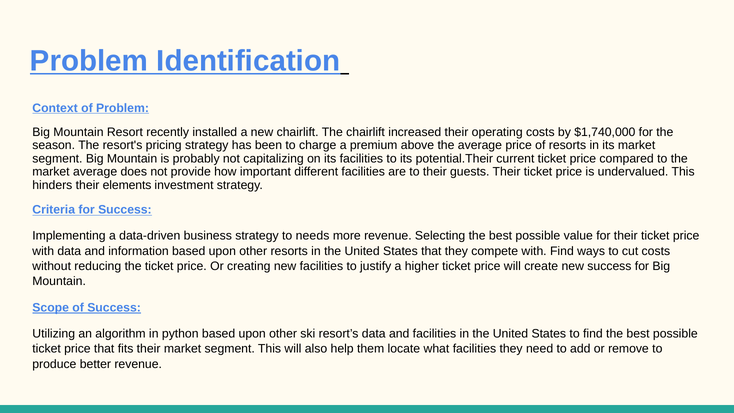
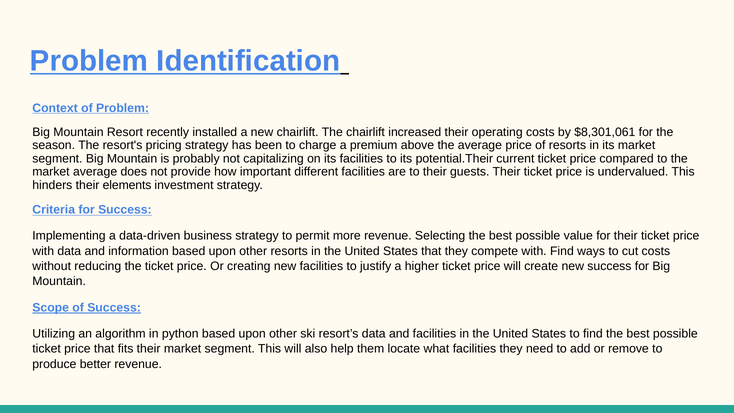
$1,740,000: $1,740,000 -> $8,301,061
needs: needs -> permit
